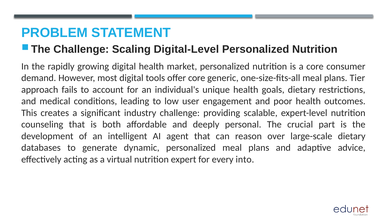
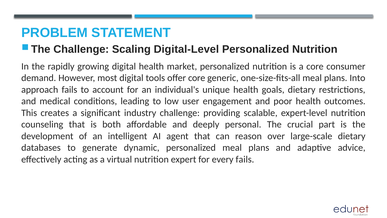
Tier: Tier -> Into
every into: into -> fails
